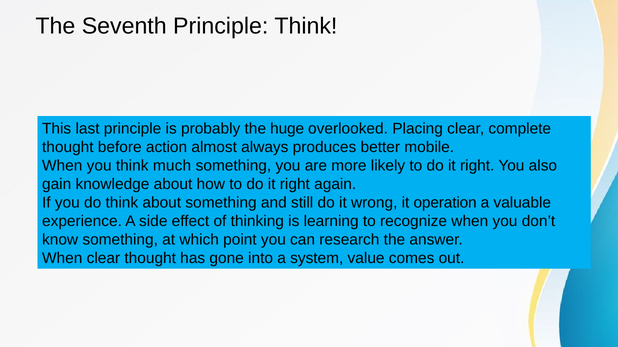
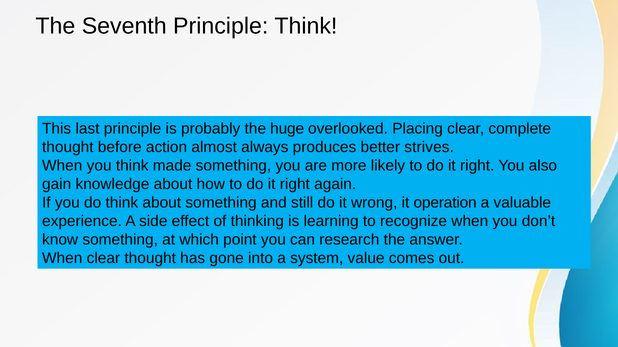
mobile: mobile -> strives
much: much -> made
